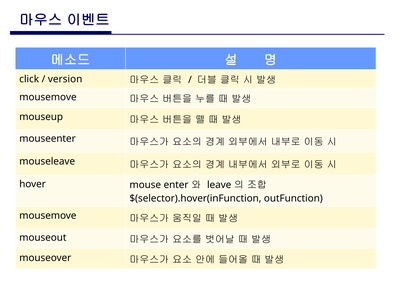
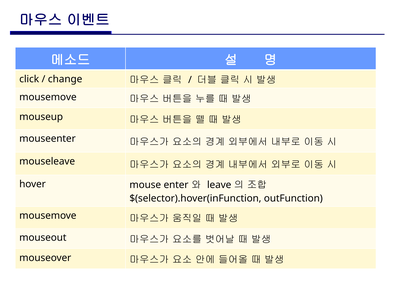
version: version -> change
